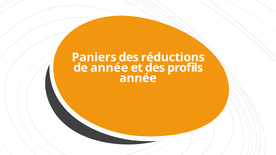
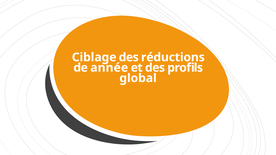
Paniers: Paniers -> Ciblage
année at (138, 78): année -> global
